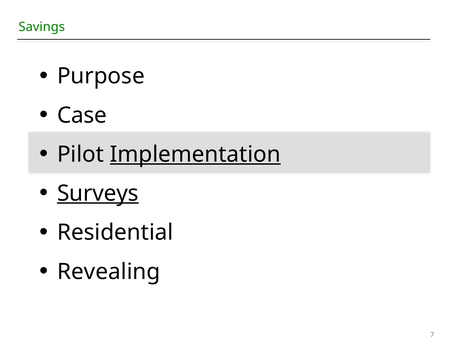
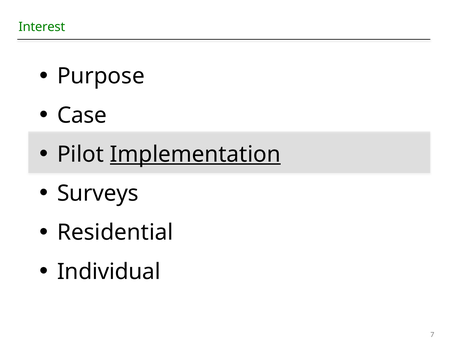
Savings: Savings -> Interest
Surveys underline: present -> none
Revealing: Revealing -> Individual
